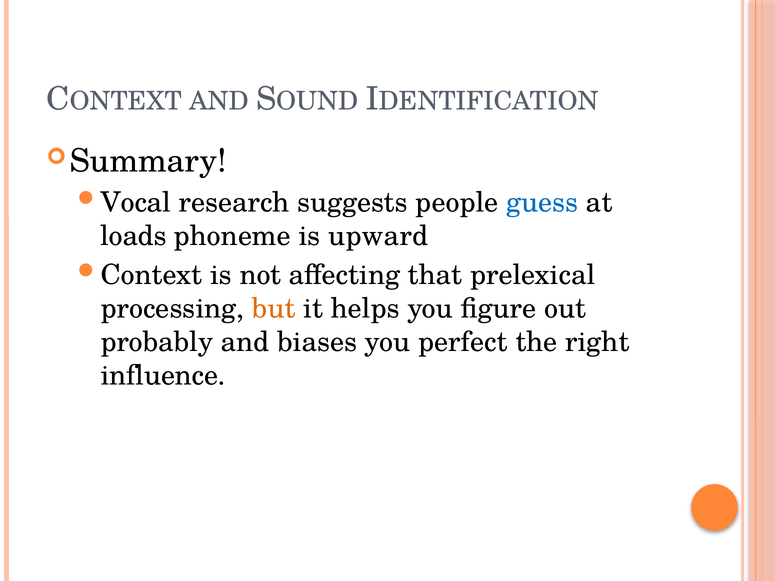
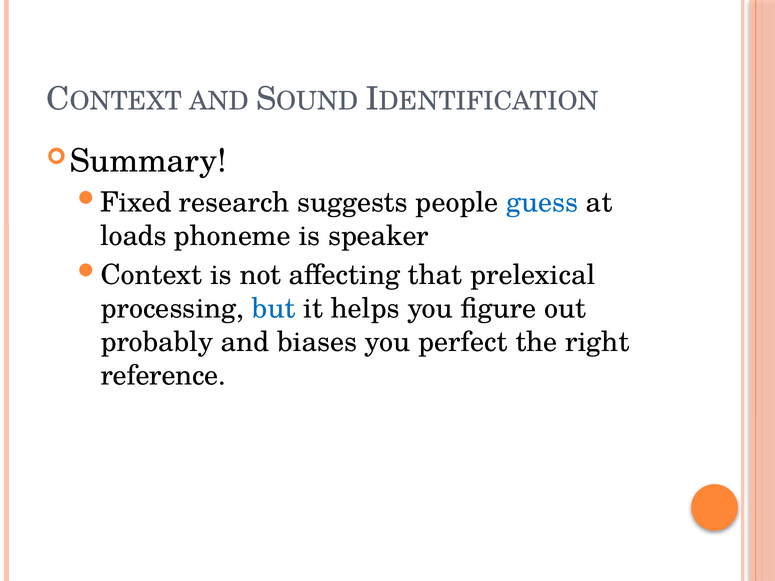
Vocal: Vocal -> Fixed
upward: upward -> speaker
but colour: orange -> blue
influence: influence -> reference
